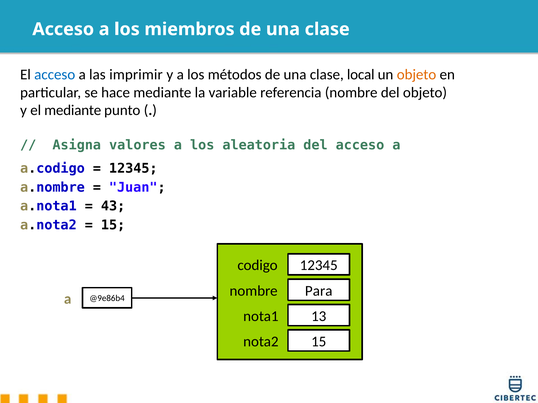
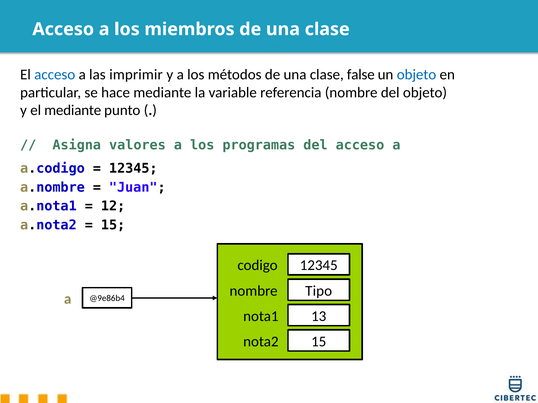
local: local -> false
objeto at (417, 75) colour: orange -> blue
aleatoria: aleatoria -> programas
43: 43 -> 12
Para: Para -> Tipo
